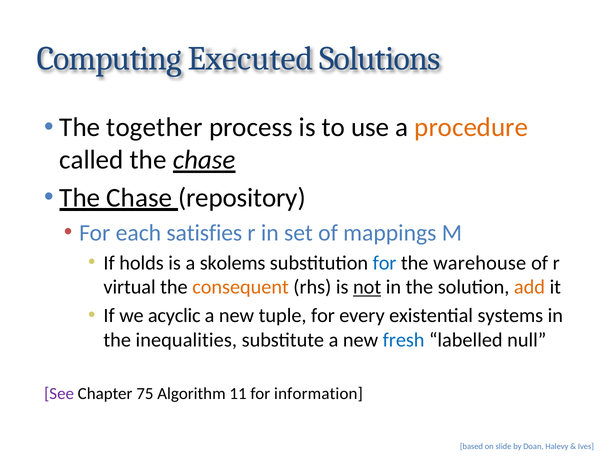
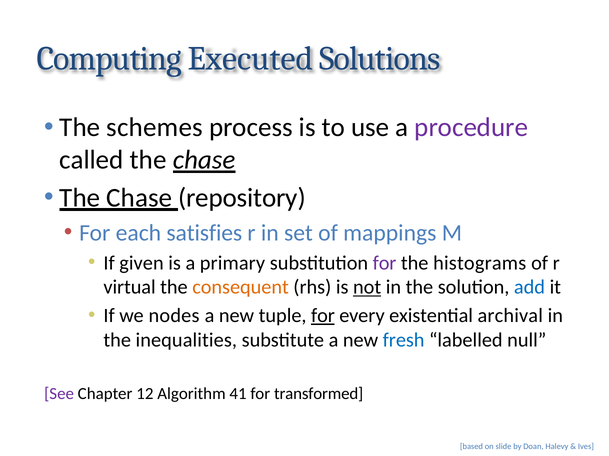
together: together -> schemes
procedure colour: orange -> purple
holds: holds -> given
skolems: skolems -> primary
for at (385, 263) colour: blue -> purple
warehouse: warehouse -> histograms
add colour: orange -> blue
acyclic: acyclic -> nodes
for at (323, 316) underline: none -> present
systems: systems -> archival
75: 75 -> 12
11: 11 -> 41
information: information -> transformed
